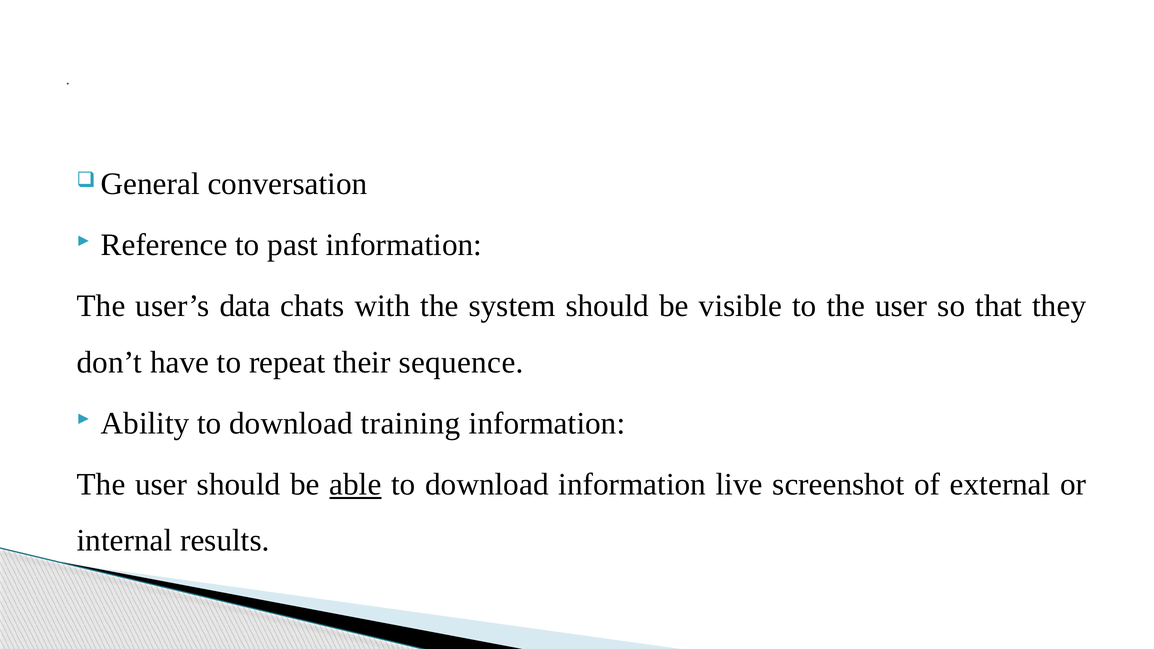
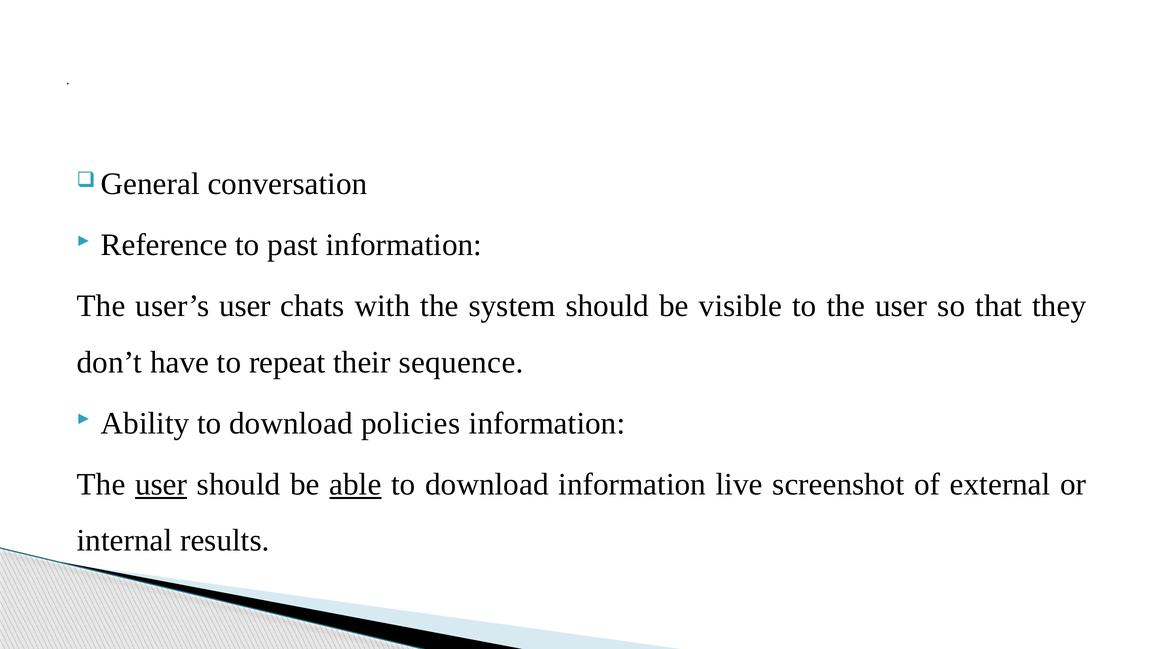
user’s data: data -> user
training: training -> policies
user at (161, 484) underline: none -> present
